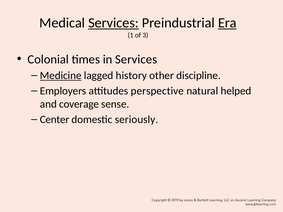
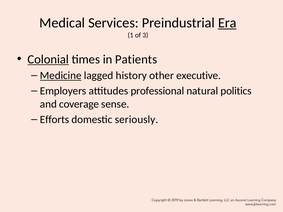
Services at (113, 23) underline: present -> none
Colonial underline: none -> present
in Services: Services -> Patients
discipline: discipline -> executive
perspective: perspective -> professional
helped: helped -> politics
Center: Center -> Efforts
